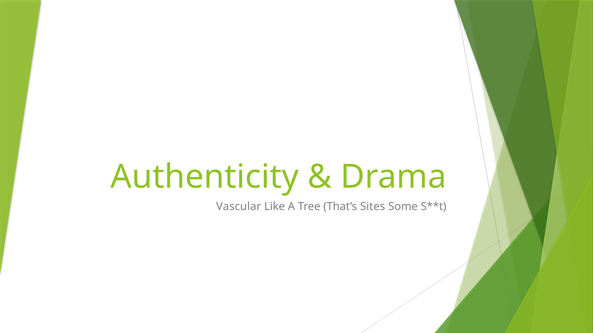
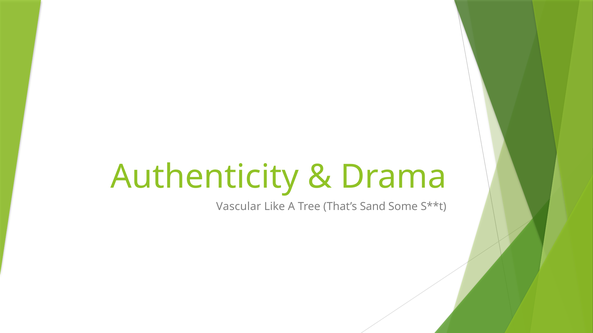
Sites: Sites -> Sand
